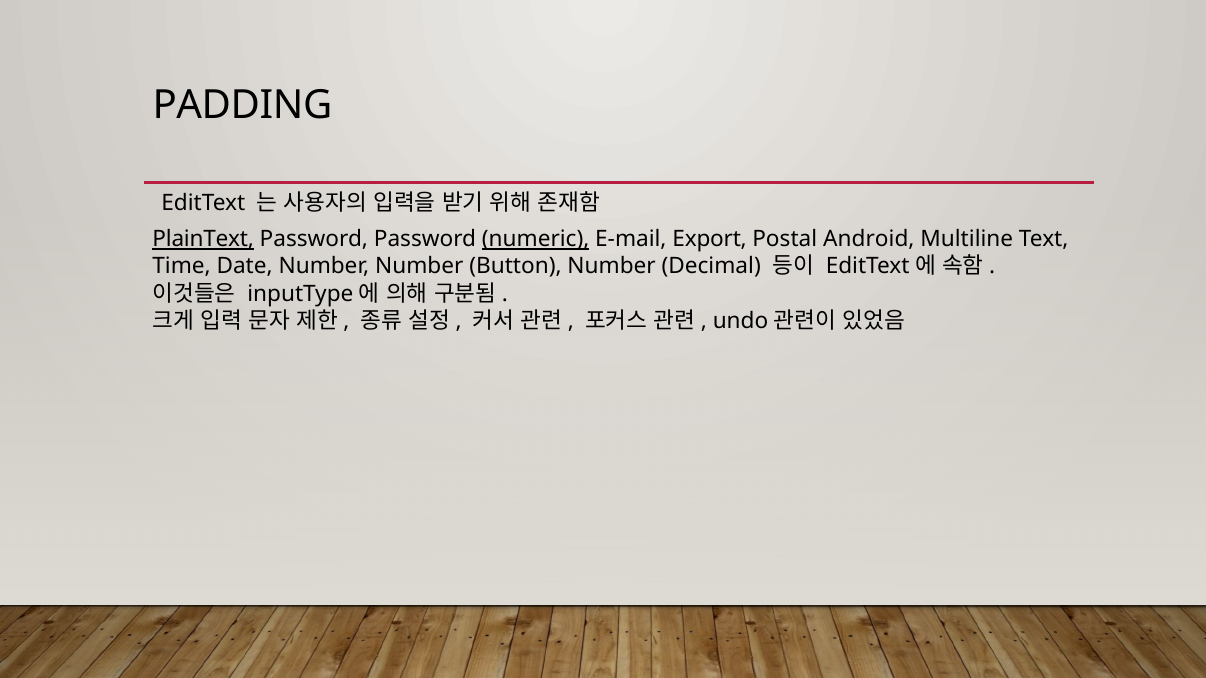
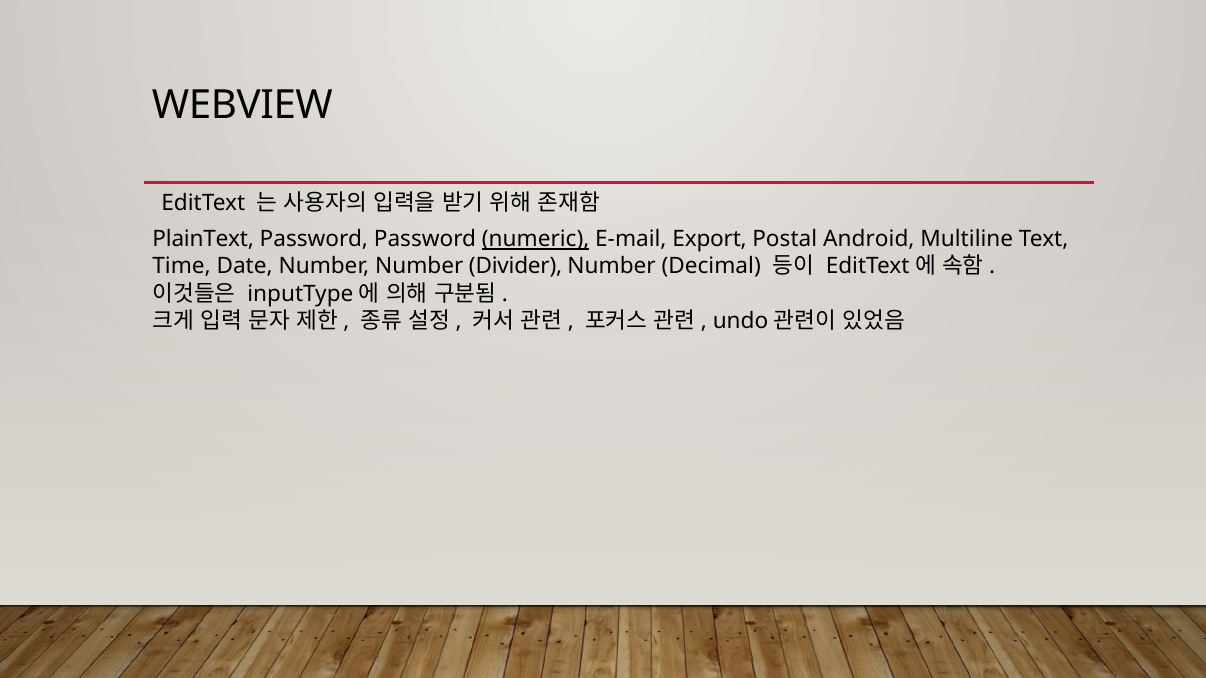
PADDING: PADDING -> WEBVIEW
PlainText underline: present -> none
Button: Button -> Divider
